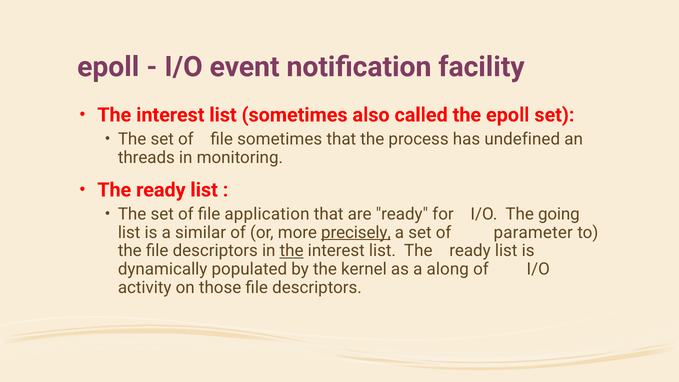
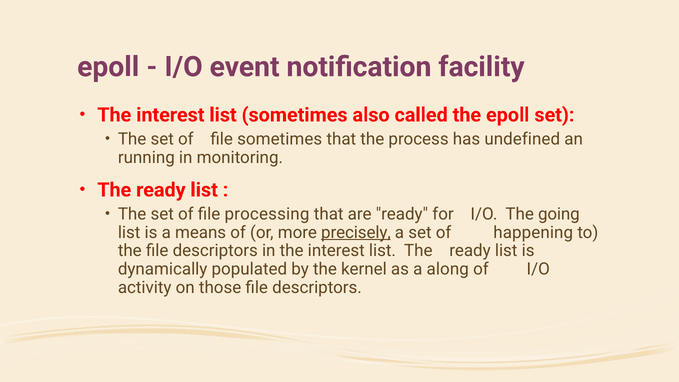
threads: threads -> running
application: application -> processing
similar: similar -> means
parameter: parameter -> happening
the at (292, 251) underline: present -> none
